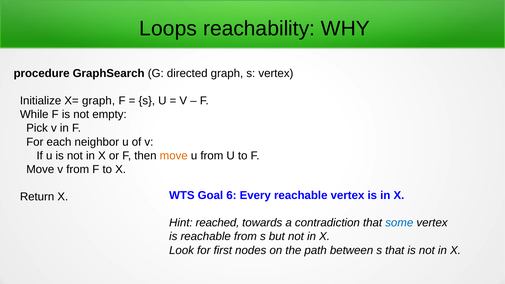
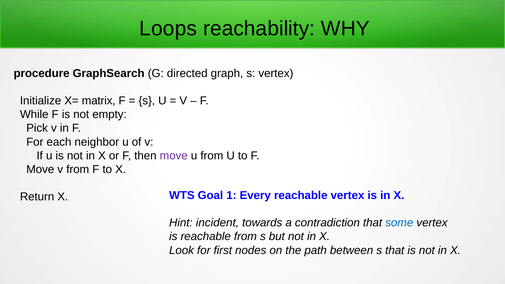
X= graph: graph -> matrix
move at (174, 156) colour: orange -> purple
6: 6 -> 1
reached: reached -> incident
